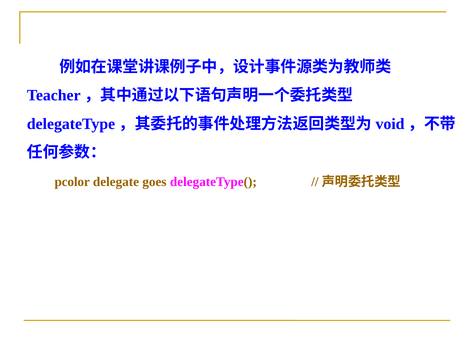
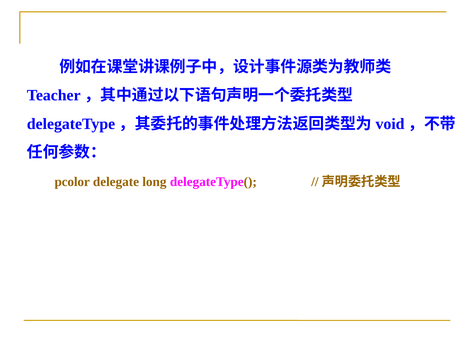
goes: goes -> long
